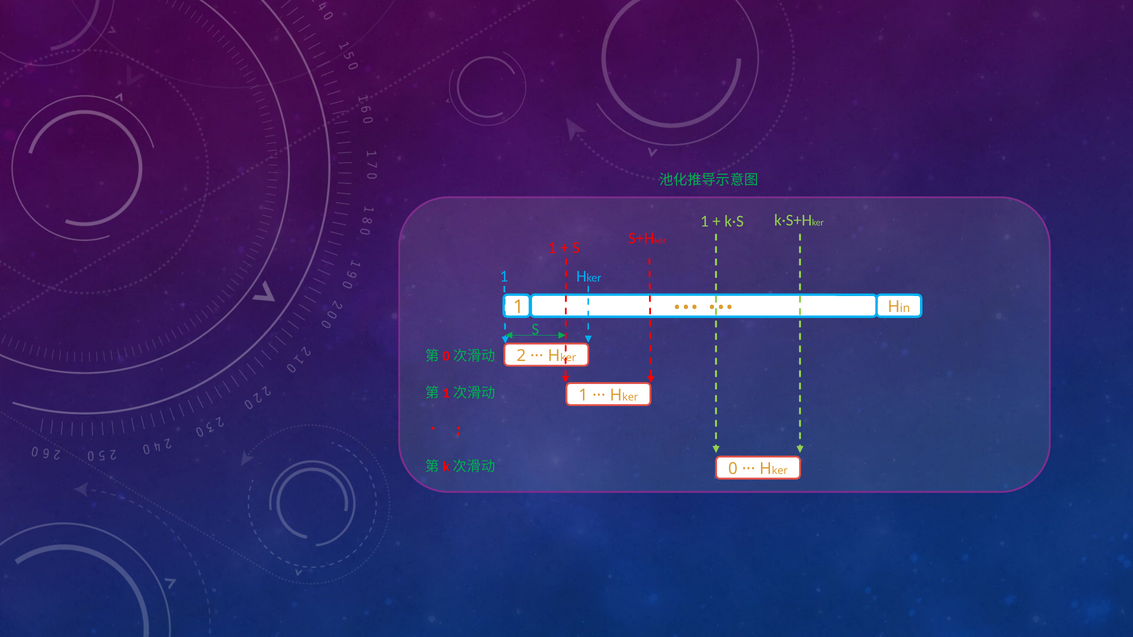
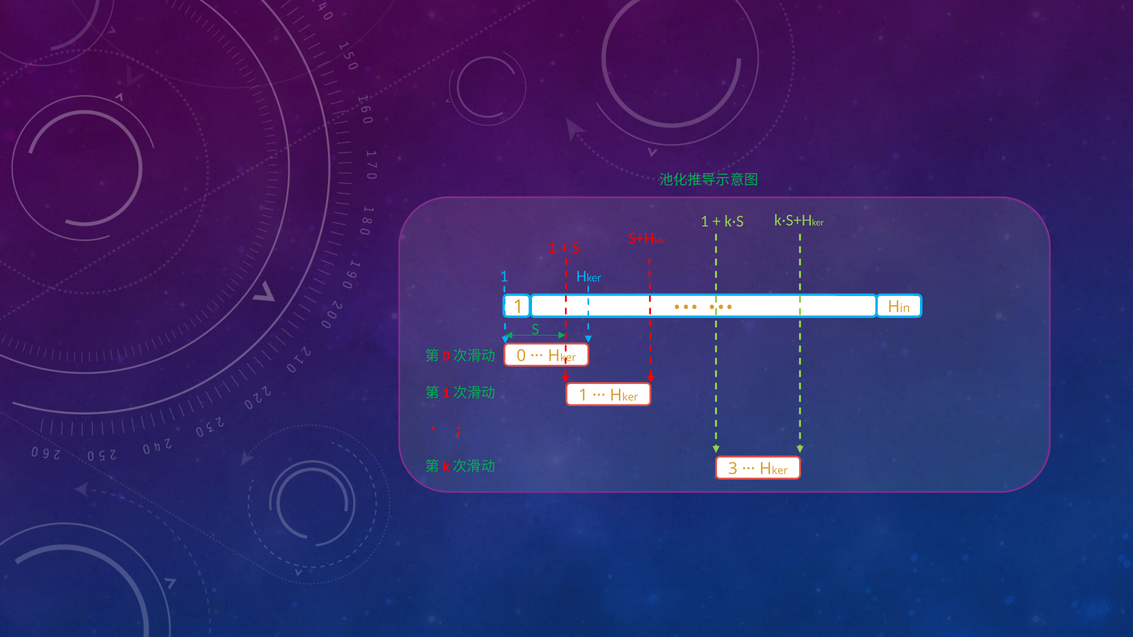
2: 2 -> 0
0: 0 -> 3
